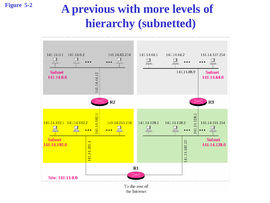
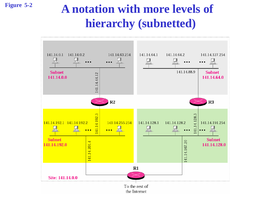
previous: previous -> notation
